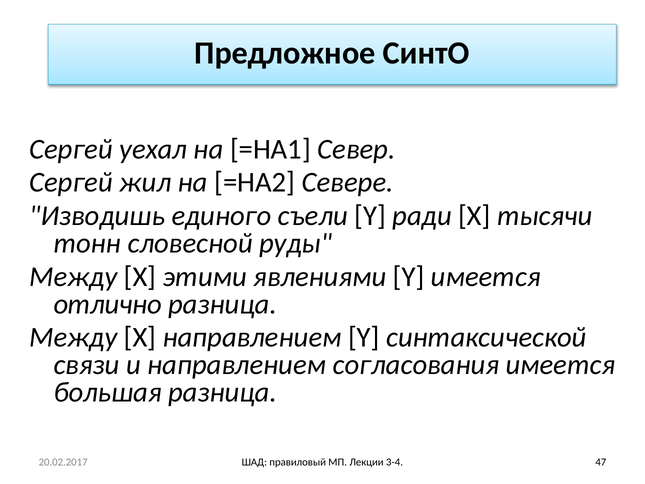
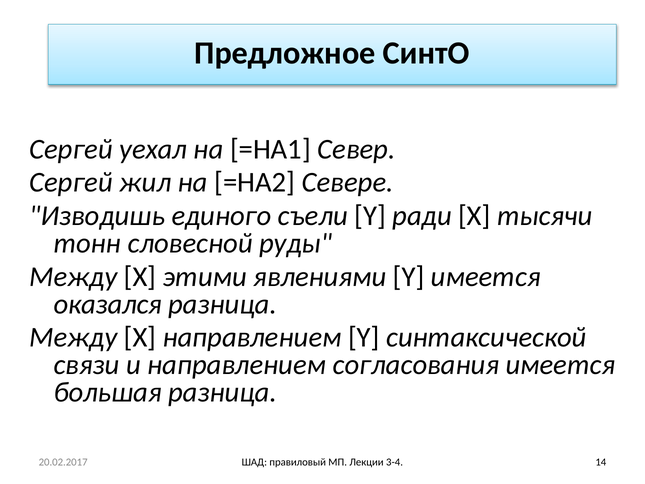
отлично: отлично -> оказался
47: 47 -> 14
